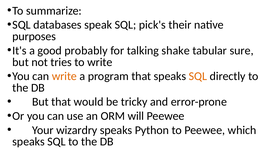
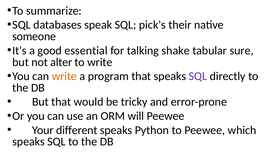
purposes: purposes -> someone
probably: probably -> essential
tries: tries -> alter
SQL at (198, 76) colour: orange -> purple
wizardry: wizardry -> different
